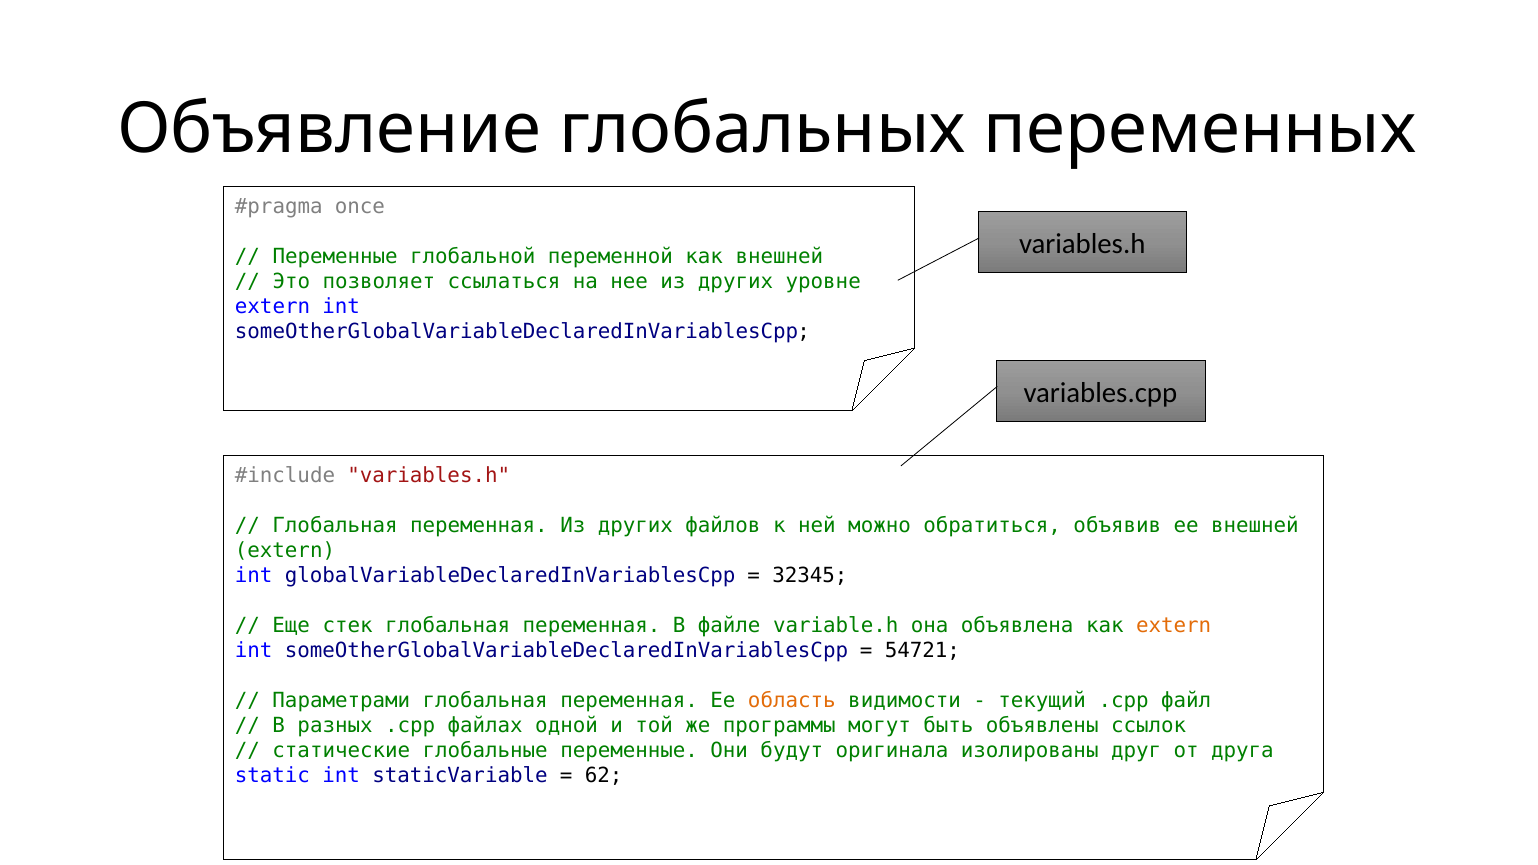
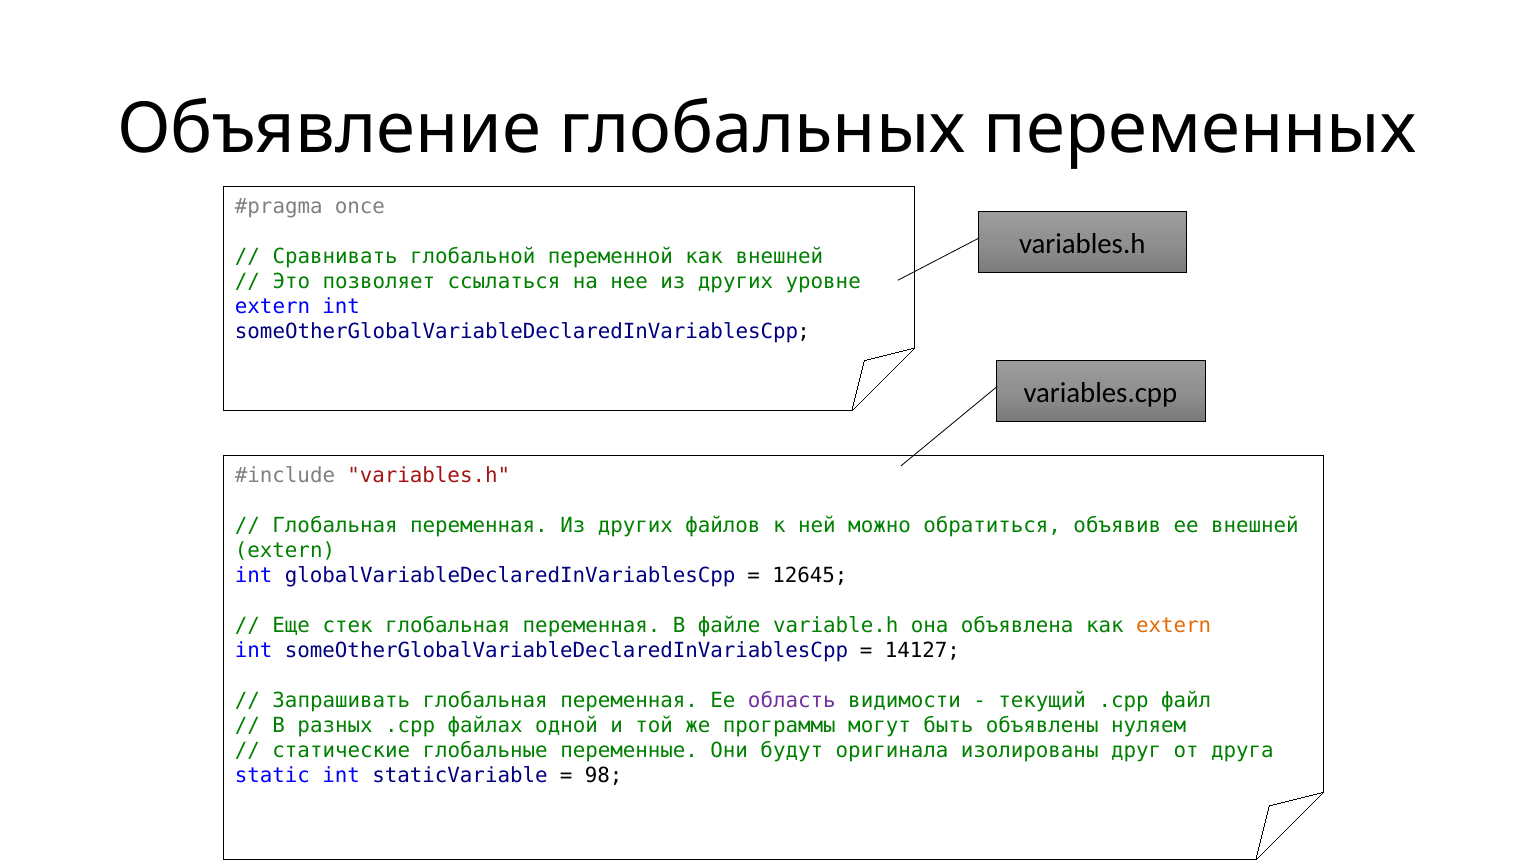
Переменные at (335, 256): Переменные -> Сравнивать
32345: 32345 -> 12645
54721: 54721 -> 14127
Параметрами: Параметрами -> Запрашивать
область colour: orange -> purple
ссылок: ссылок -> нуляем
62: 62 -> 98
